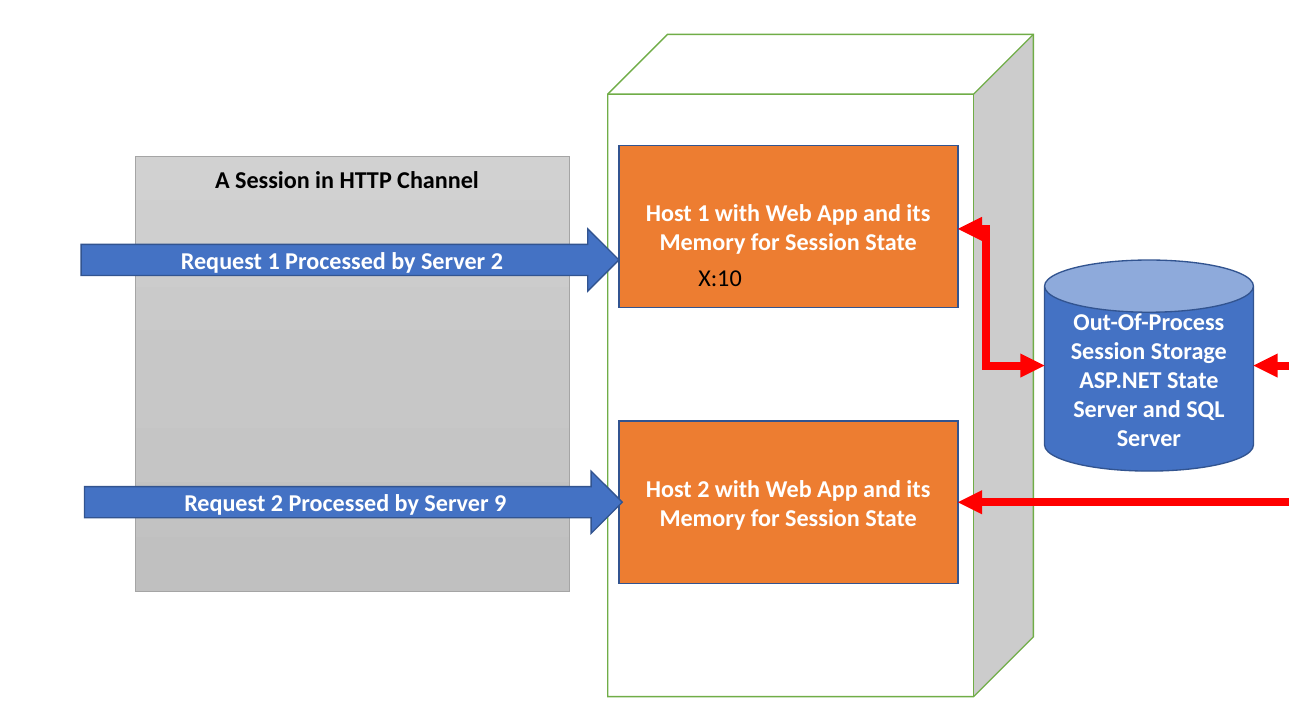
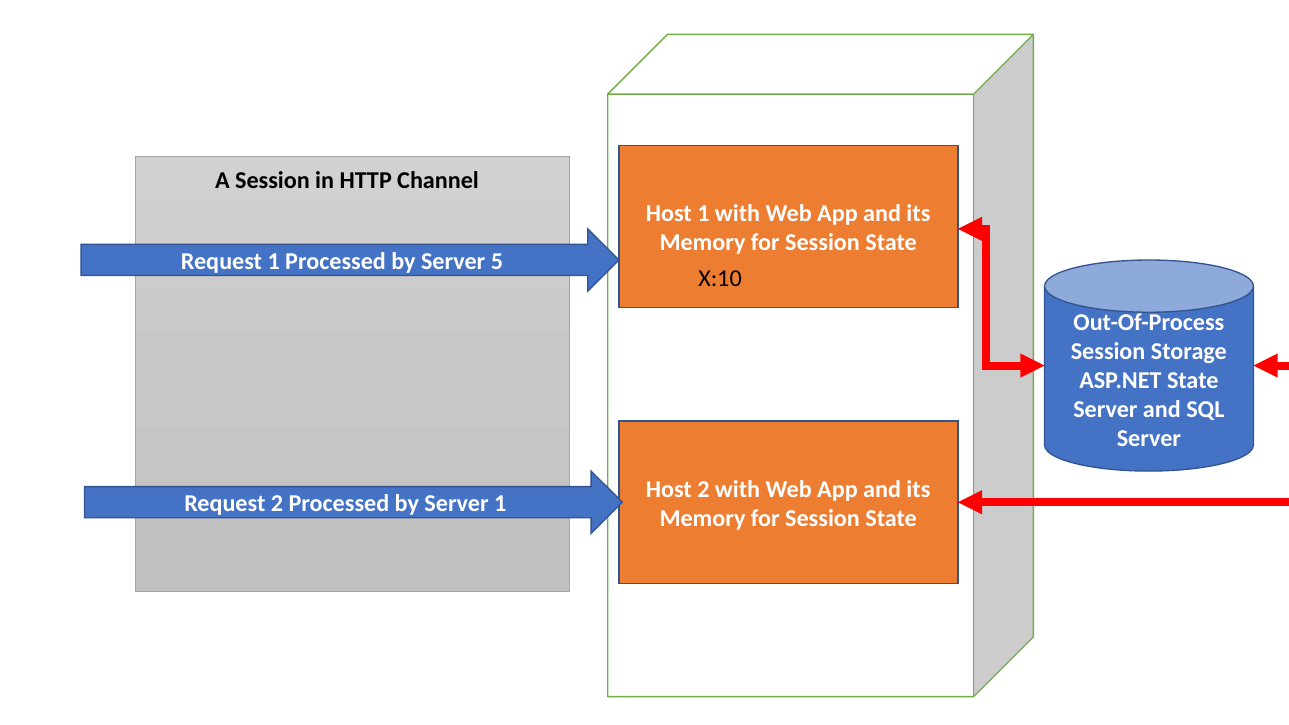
Server 2: 2 -> 5
Server 9: 9 -> 1
